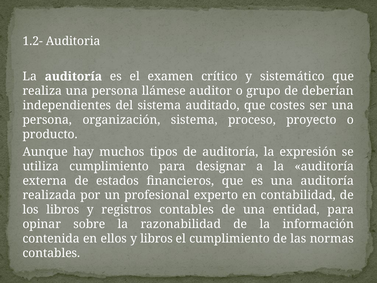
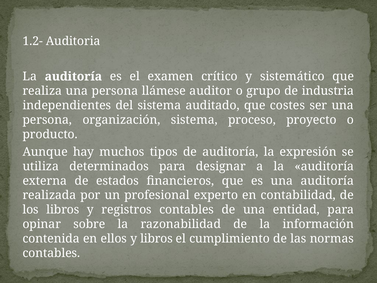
deberían: deberían -> industria
utiliza cumplimiento: cumplimiento -> determinados
